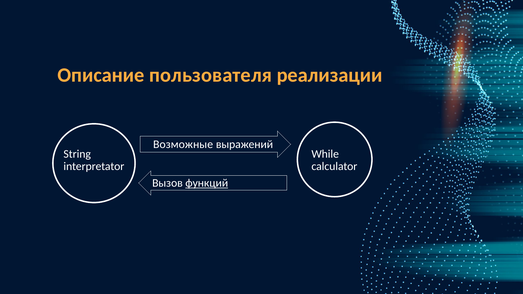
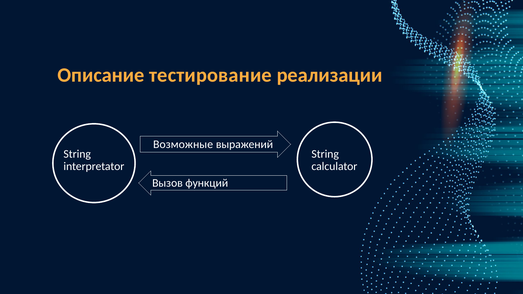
пользователя: пользователя -> тестирование
While at (325, 154): While -> String
функций underline: present -> none
